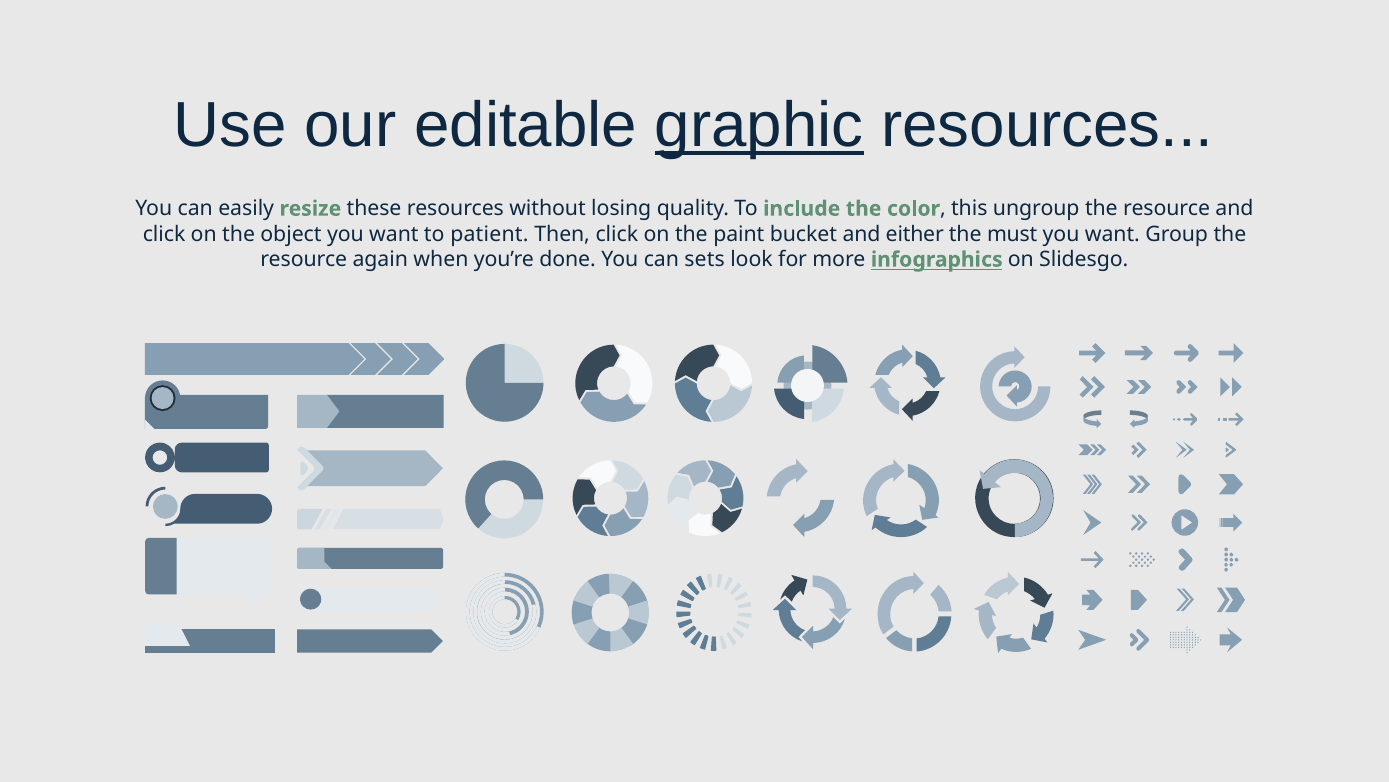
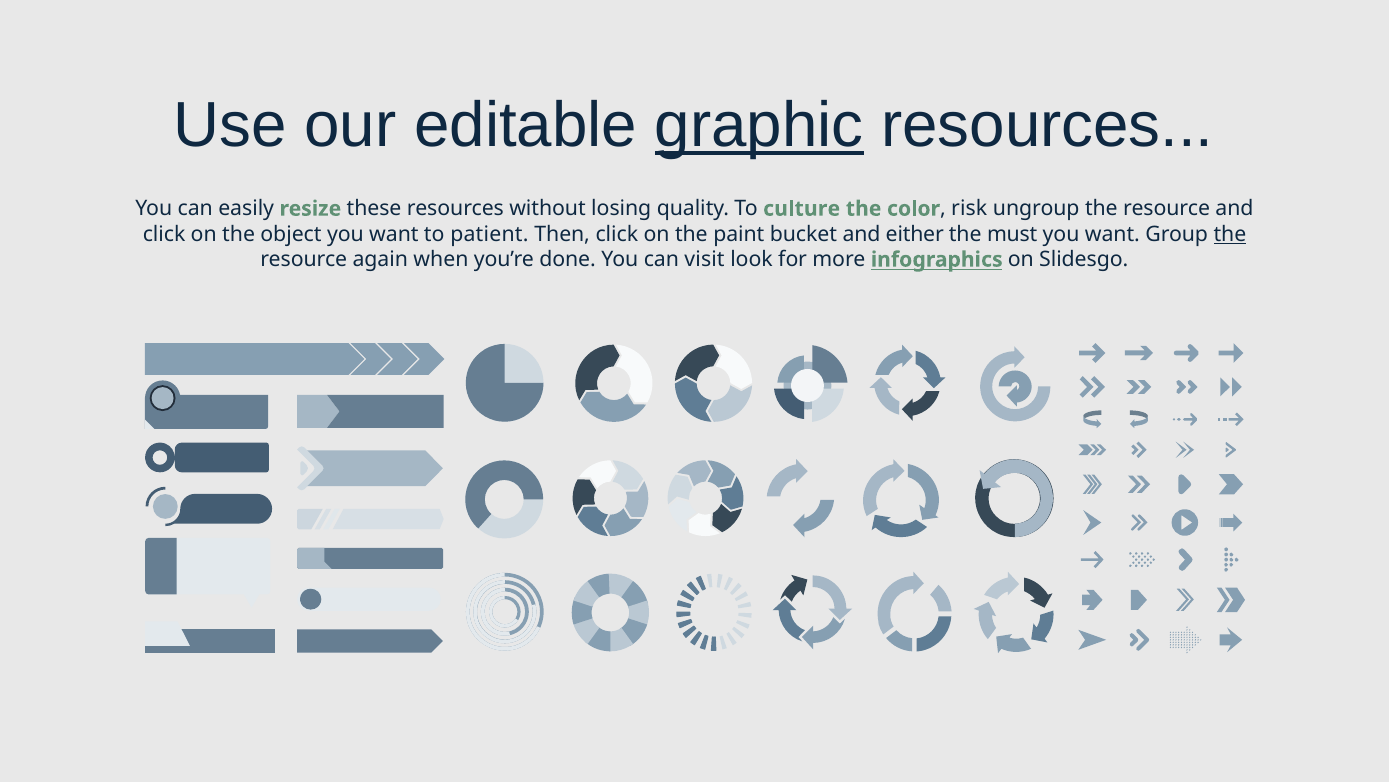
include: include -> culture
this: this -> risk
the at (1230, 234) underline: none -> present
sets: sets -> visit
